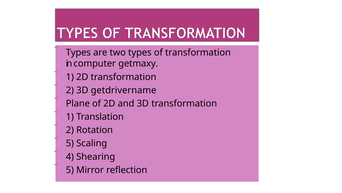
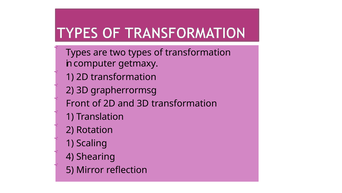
getdrivername: getdrivername -> grapherrormsg
Plane: Plane -> Front
5 at (70, 143): 5 -> 1
